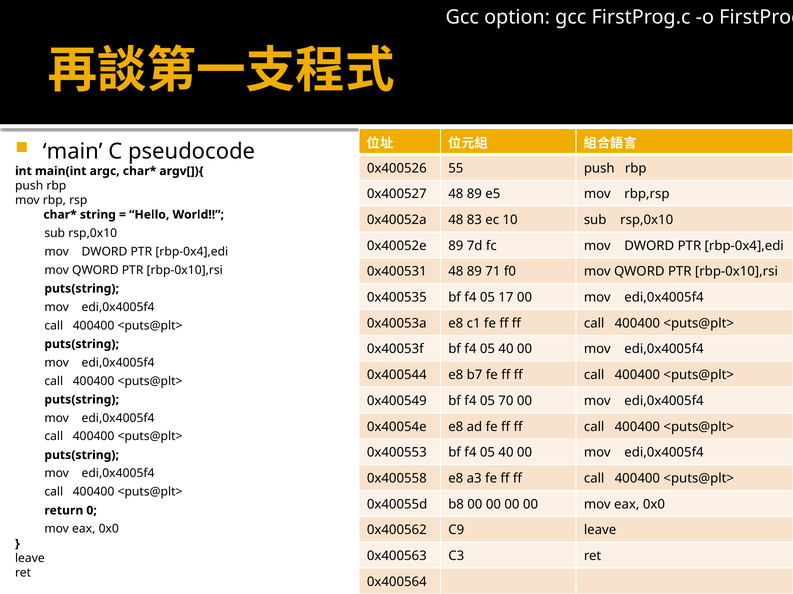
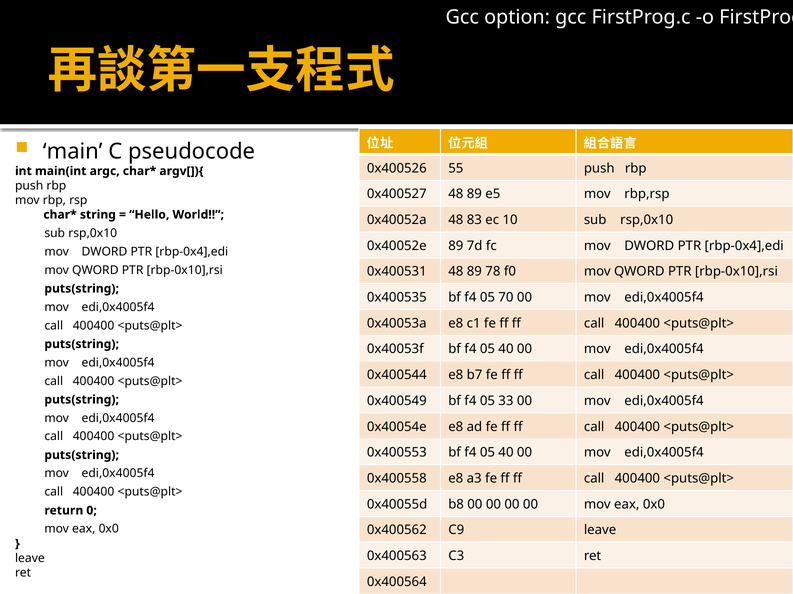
71: 71 -> 78
17: 17 -> 70
70: 70 -> 33
